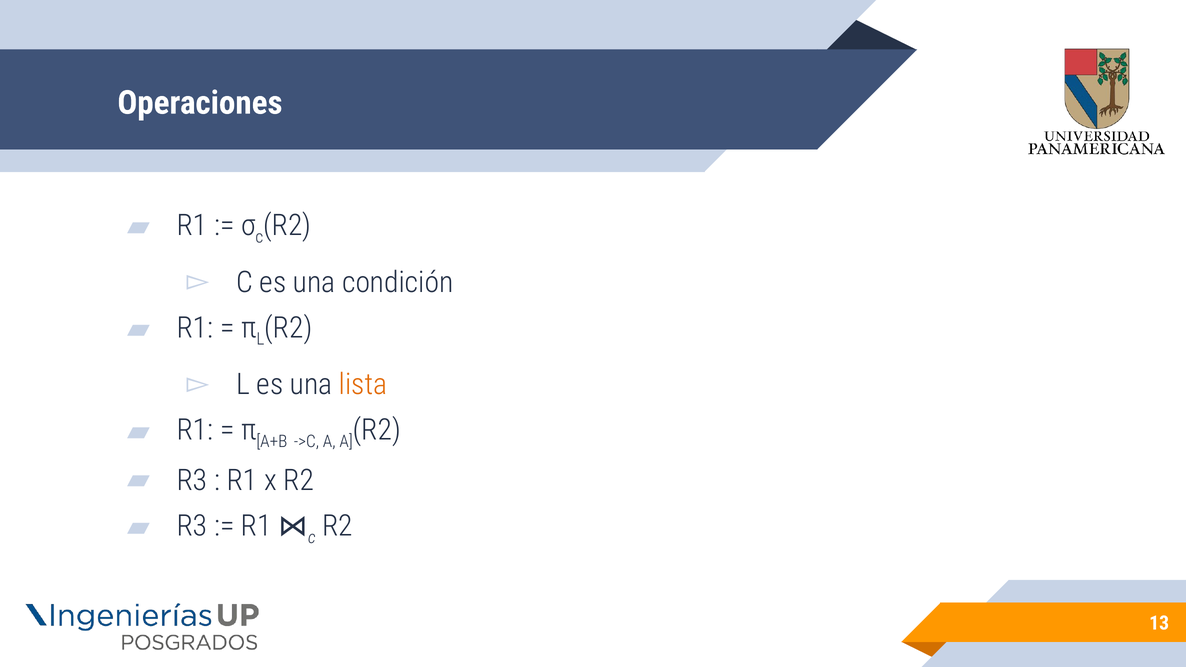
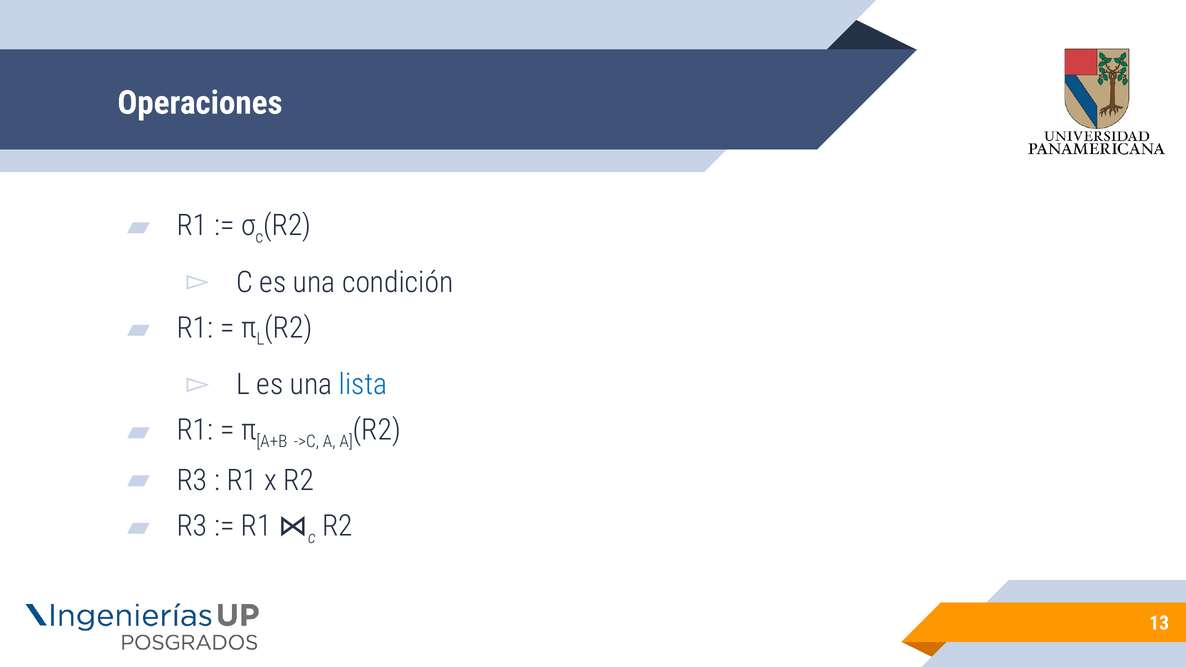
lista colour: orange -> blue
